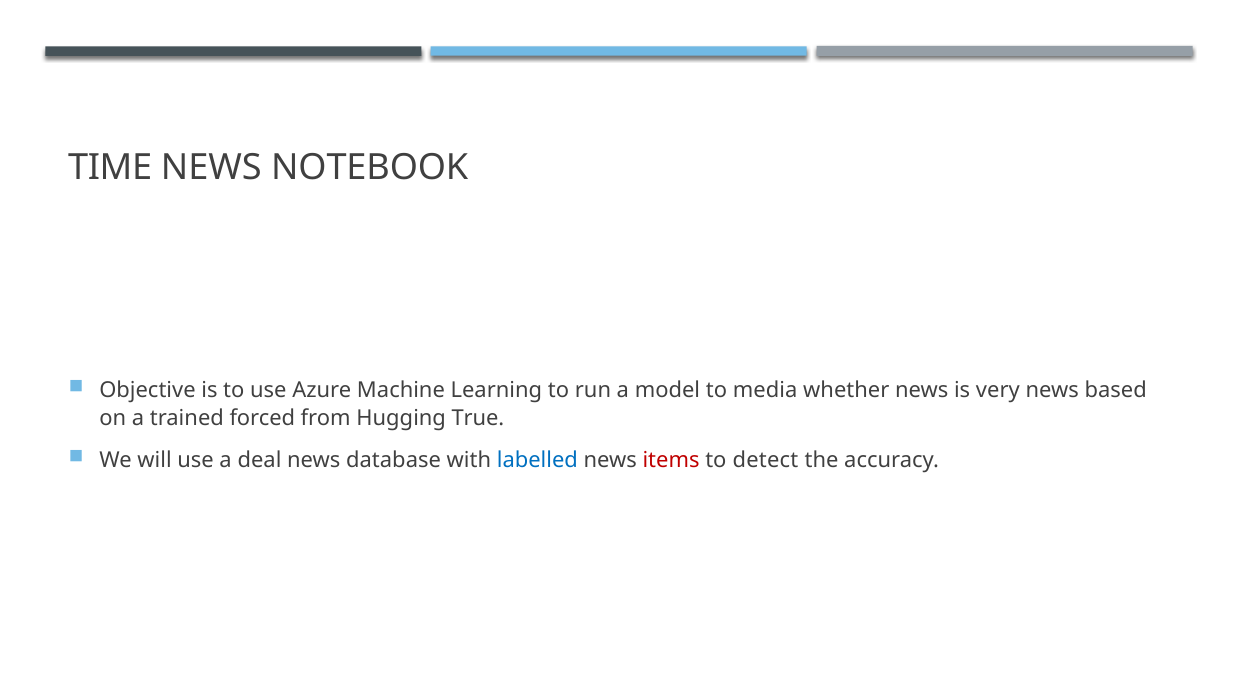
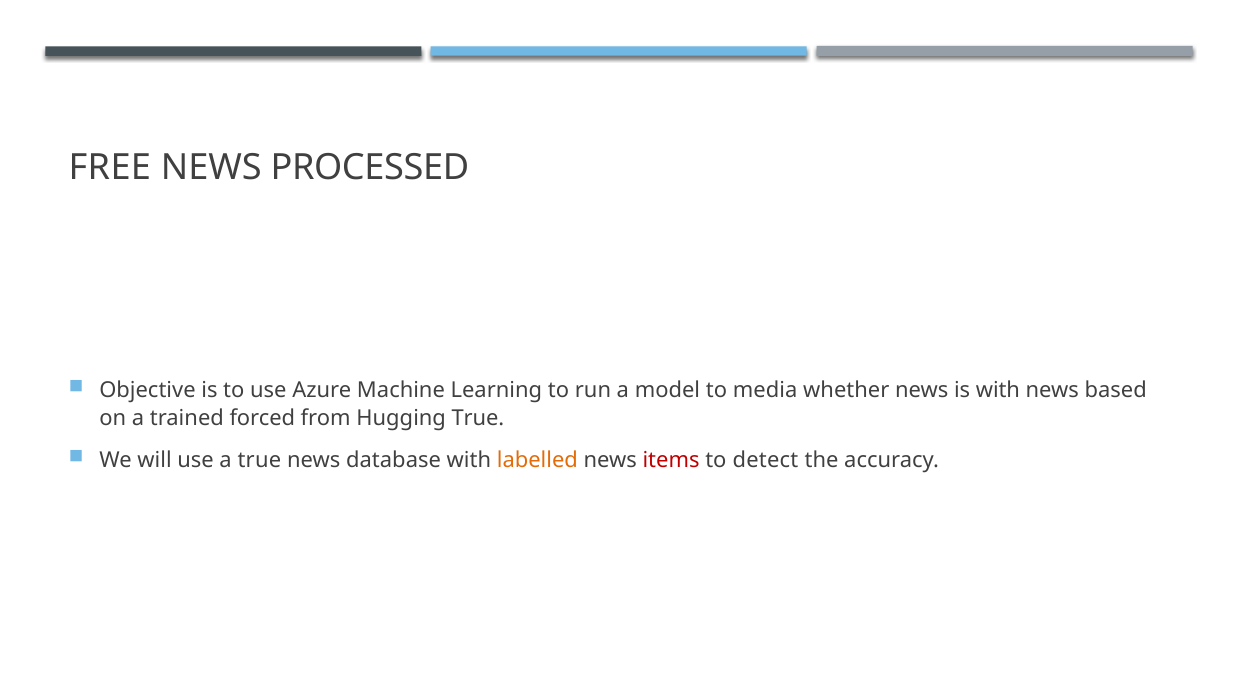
TIME: TIME -> FREE
NOTEBOOK: NOTEBOOK -> PROCESSED
is very: very -> with
a deal: deal -> true
labelled colour: blue -> orange
